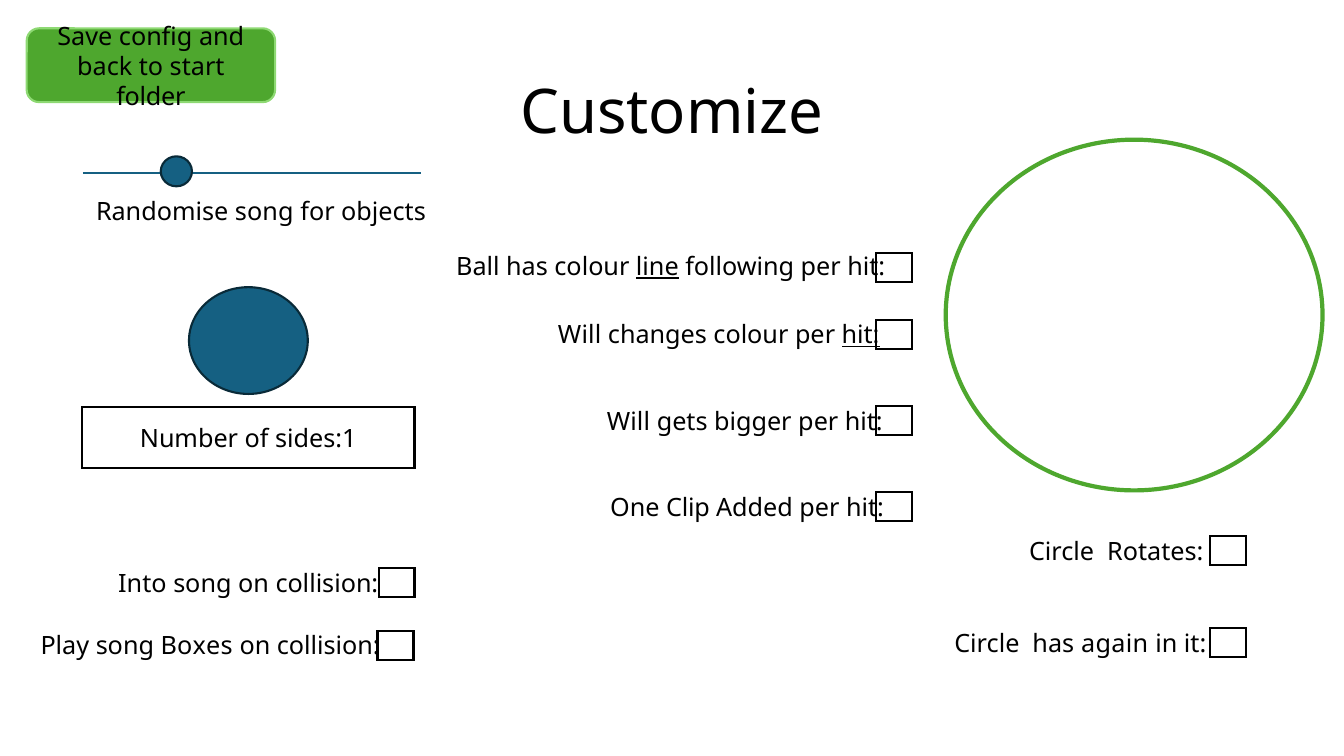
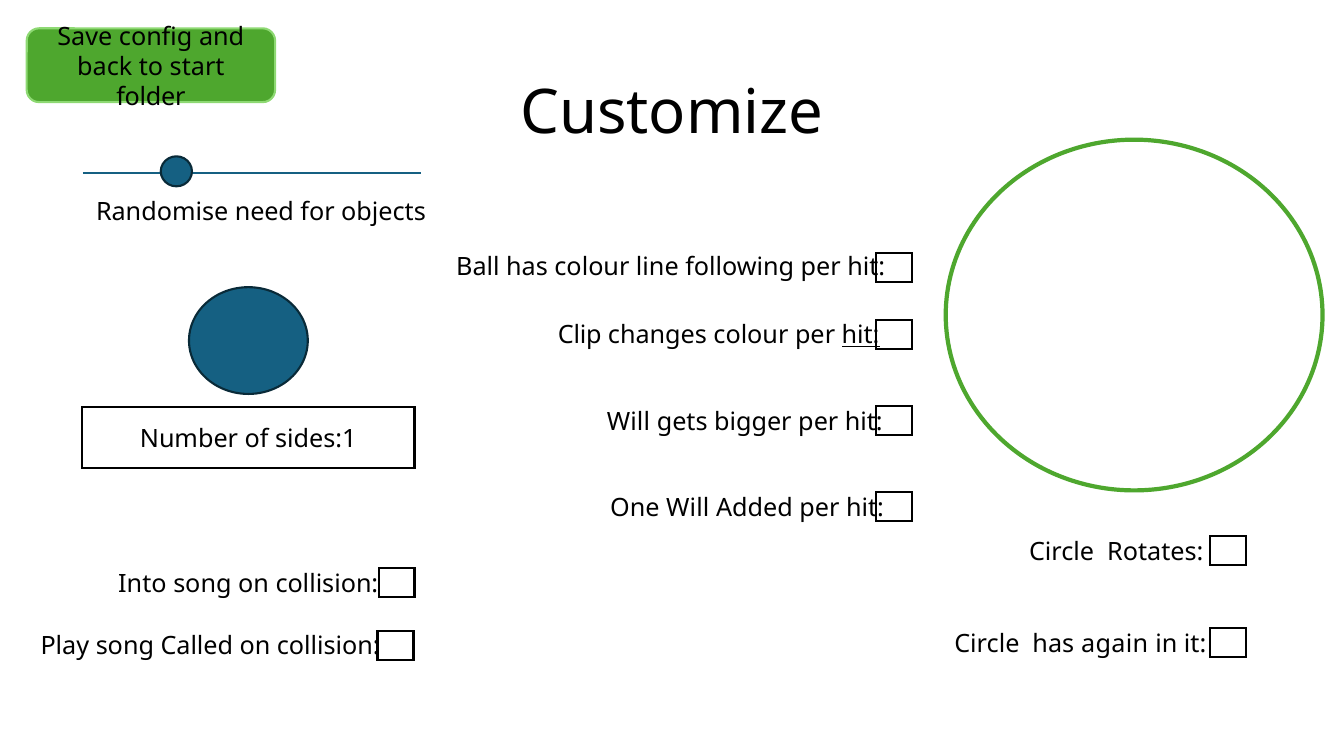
Randomise song: song -> need
line underline: present -> none
Will at (580, 335): Will -> Clip
One Clip: Clip -> Will
Boxes: Boxes -> Called
